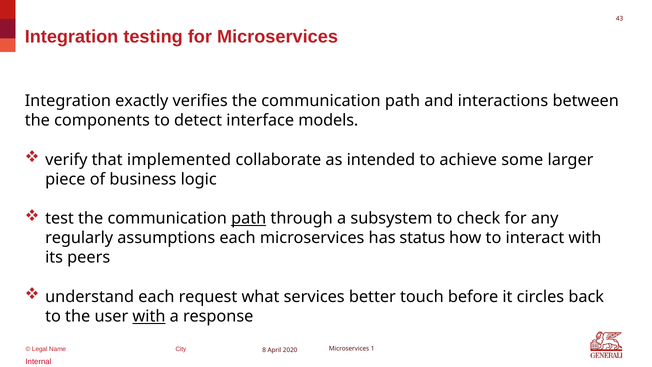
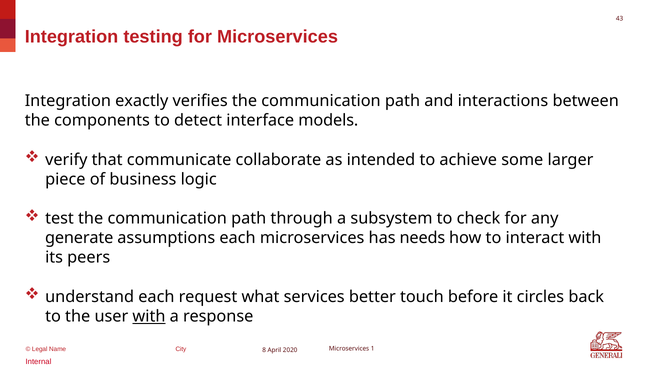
implemented: implemented -> communicate
path at (249, 218) underline: present -> none
regularly: regularly -> generate
status: status -> needs
